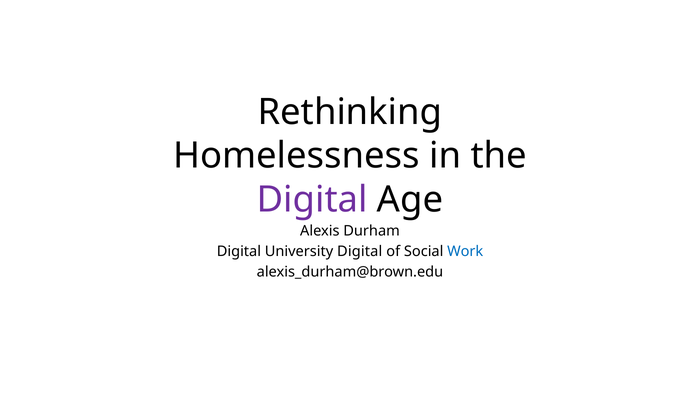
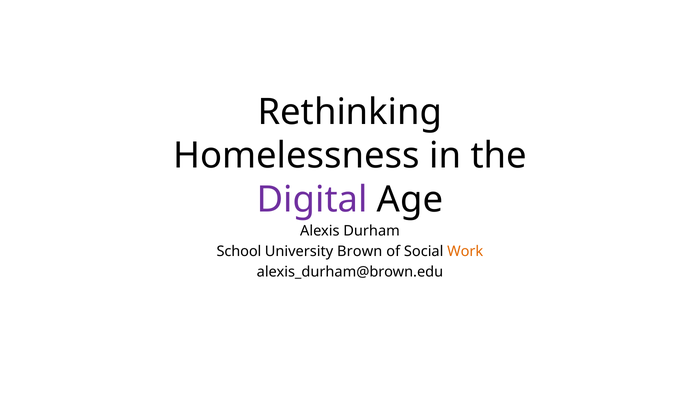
Digital at (239, 251): Digital -> School
University Digital: Digital -> Brown
Work colour: blue -> orange
